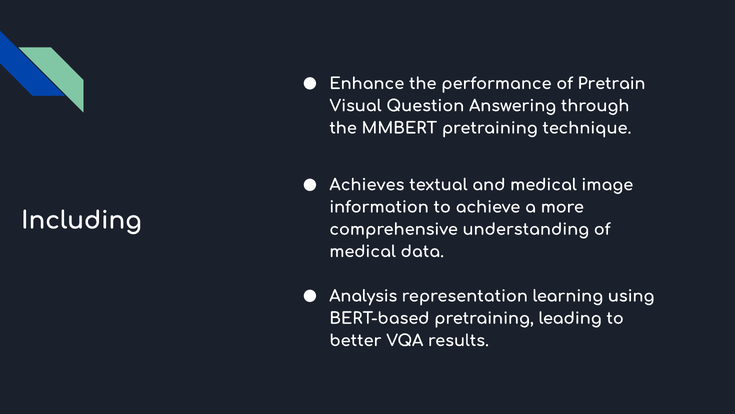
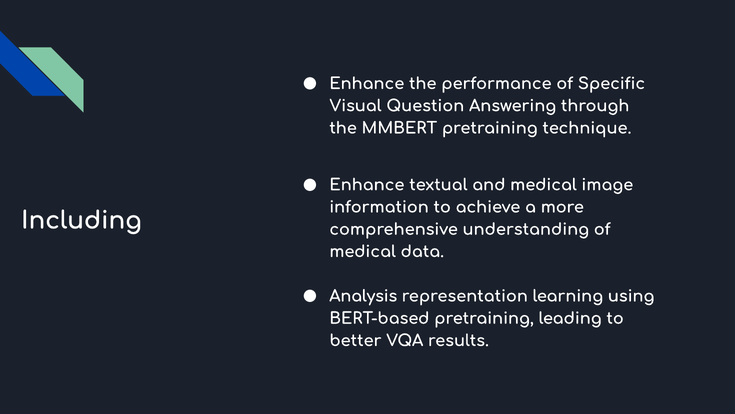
Pretrain: Pretrain -> Specific
Achieves at (367, 185): Achieves -> Enhance
